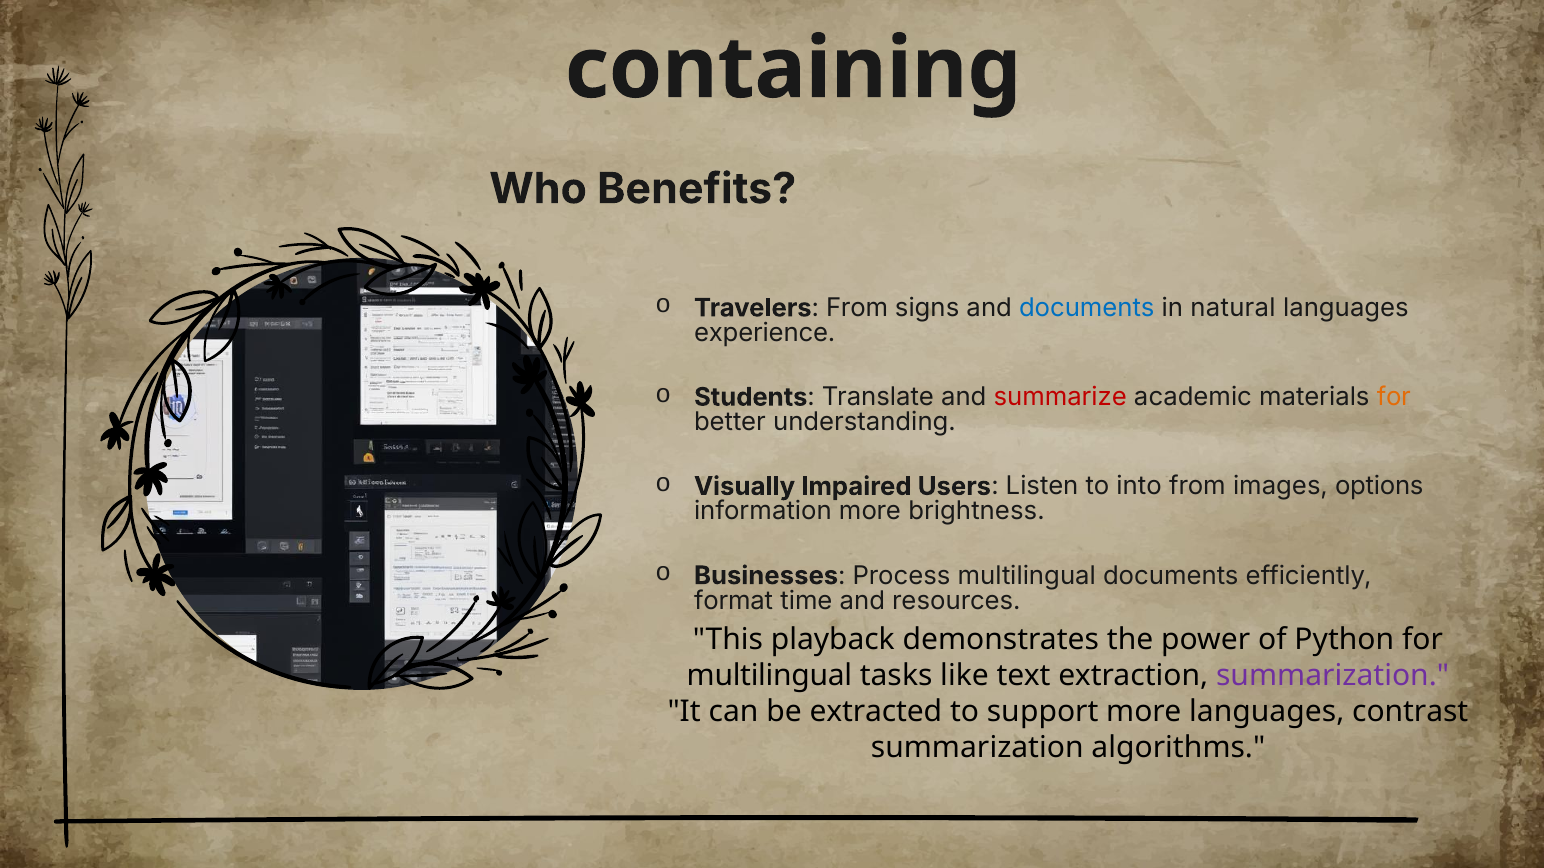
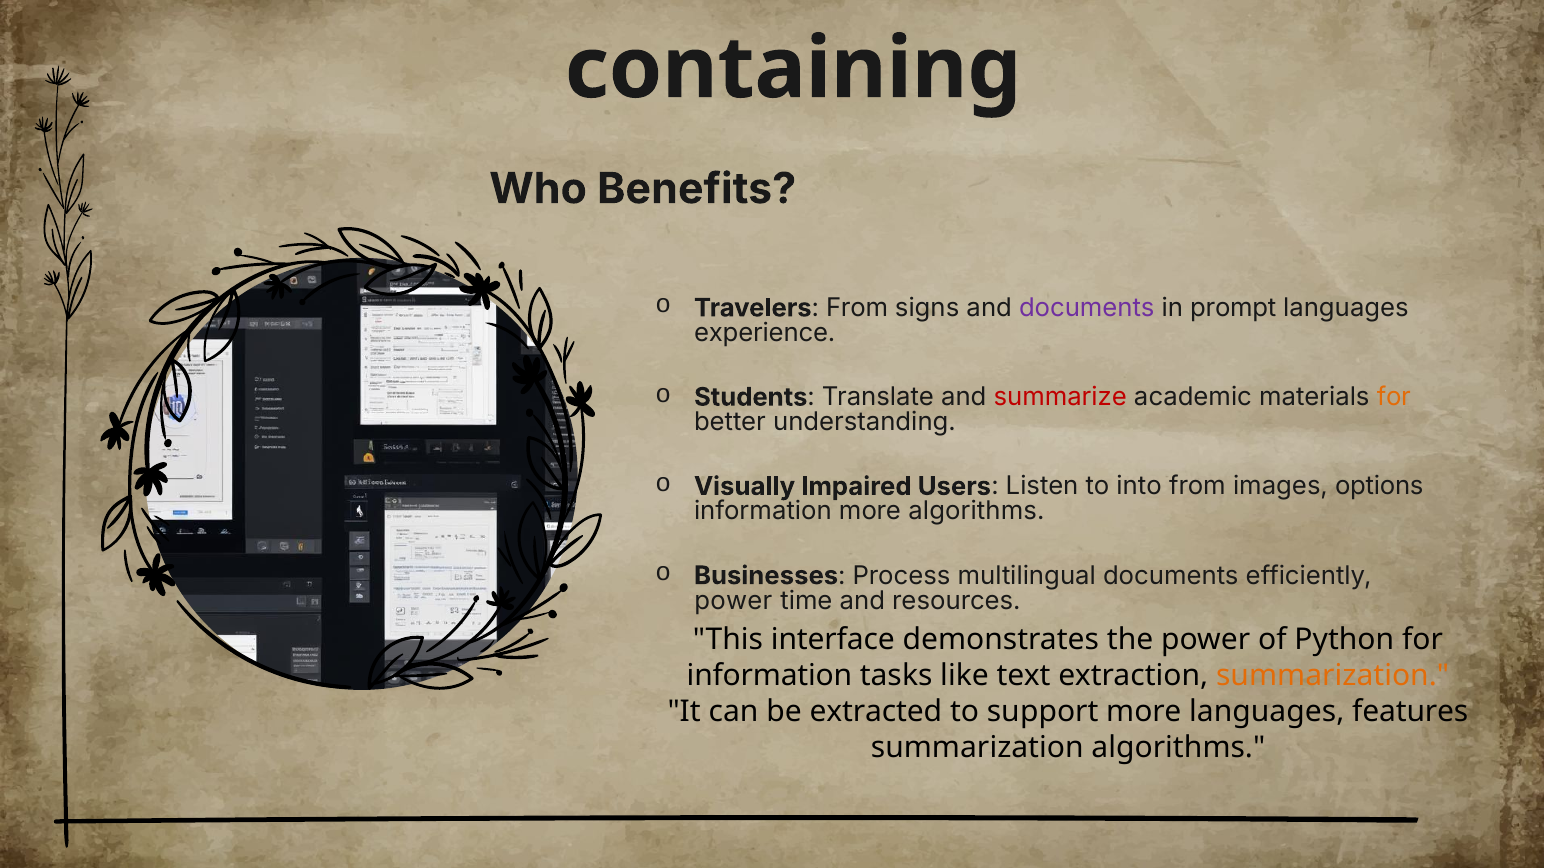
documents at (1087, 308) colour: blue -> purple
natural: natural -> prompt
more brightness: brightness -> algorithms
format at (734, 601): format -> power
playback: playback -> interface
multilingual at (769, 676): multilingual -> information
summarization at (1333, 676) colour: purple -> orange
contrast: contrast -> features
